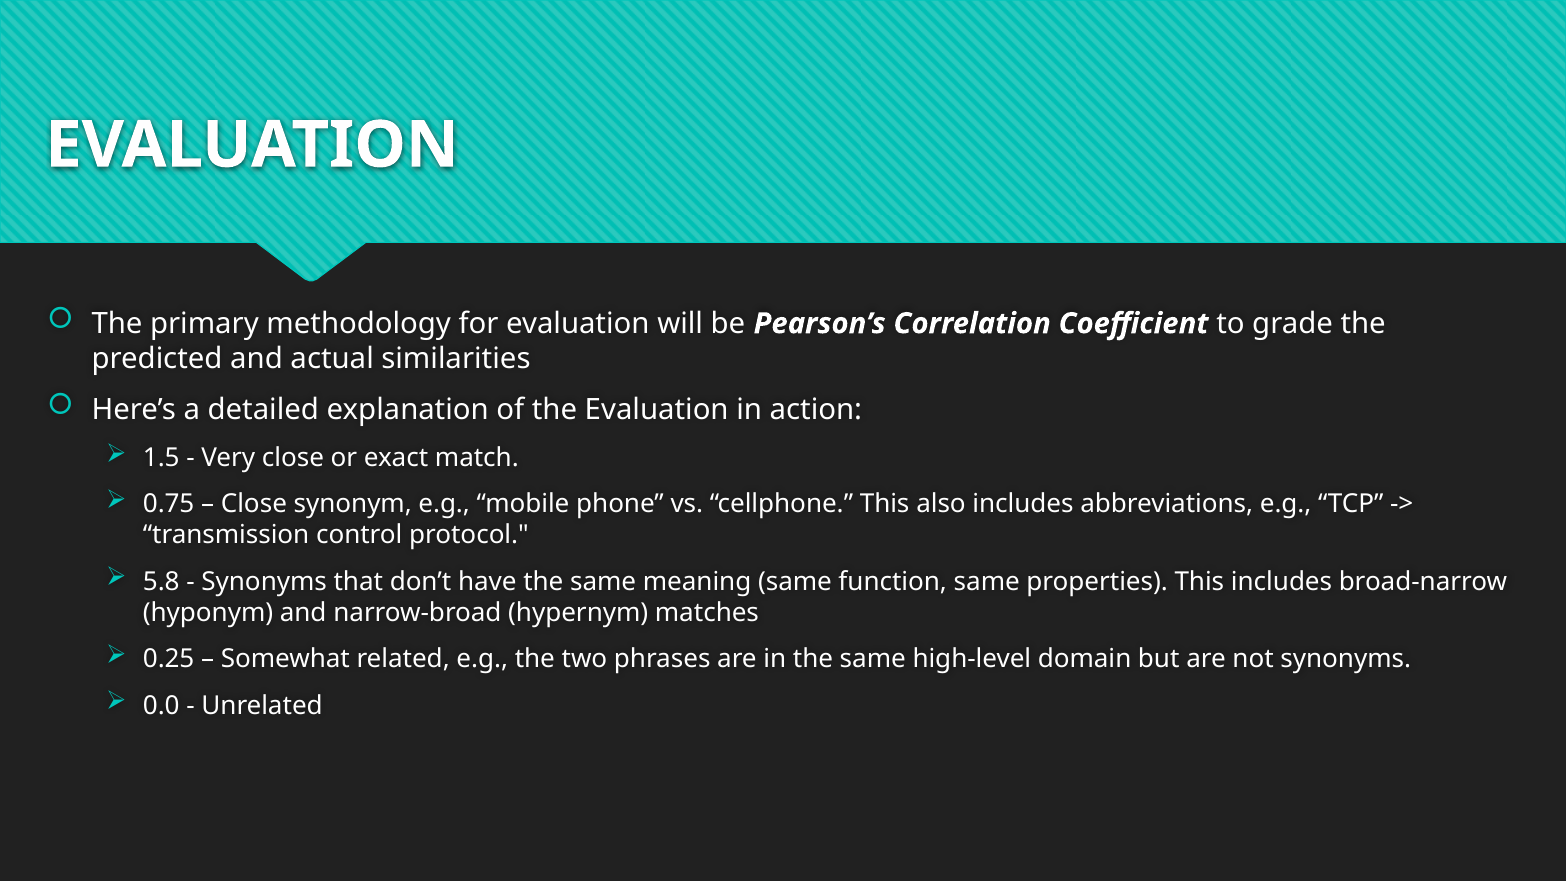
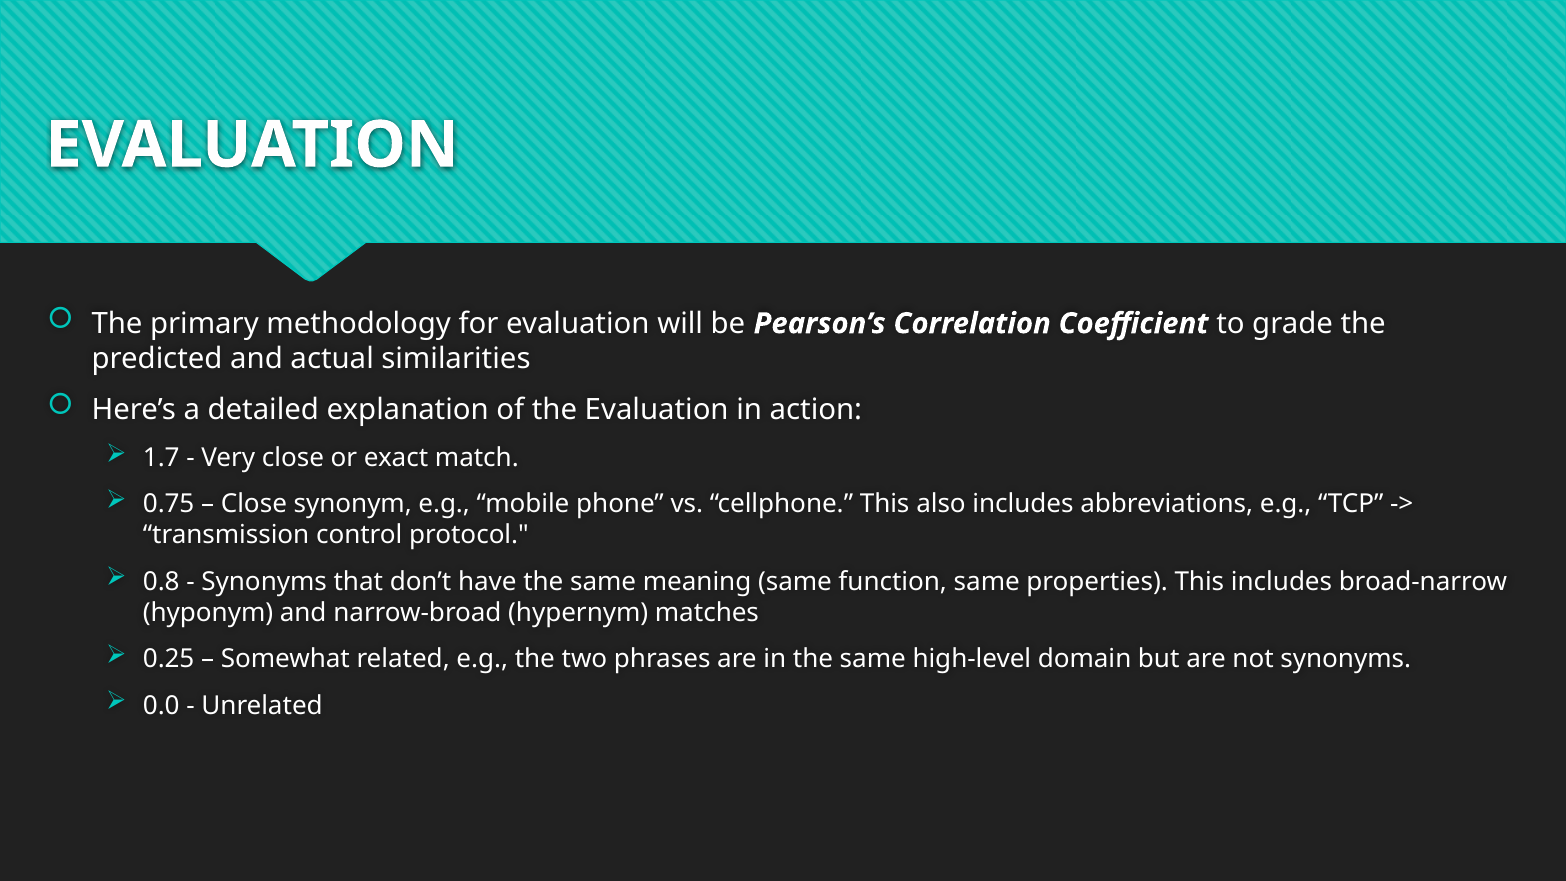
1.5: 1.5 -> 1.7
5.8: 5.8 -> 0.8
